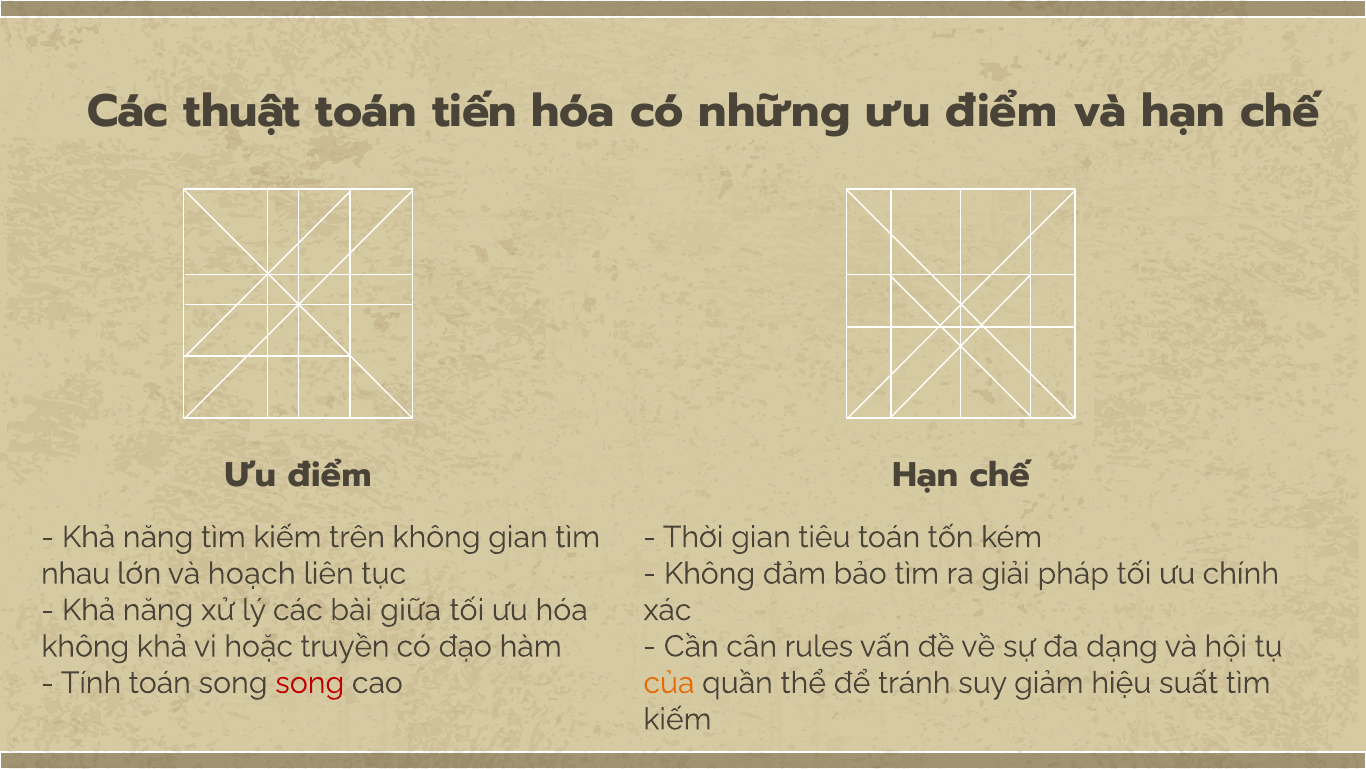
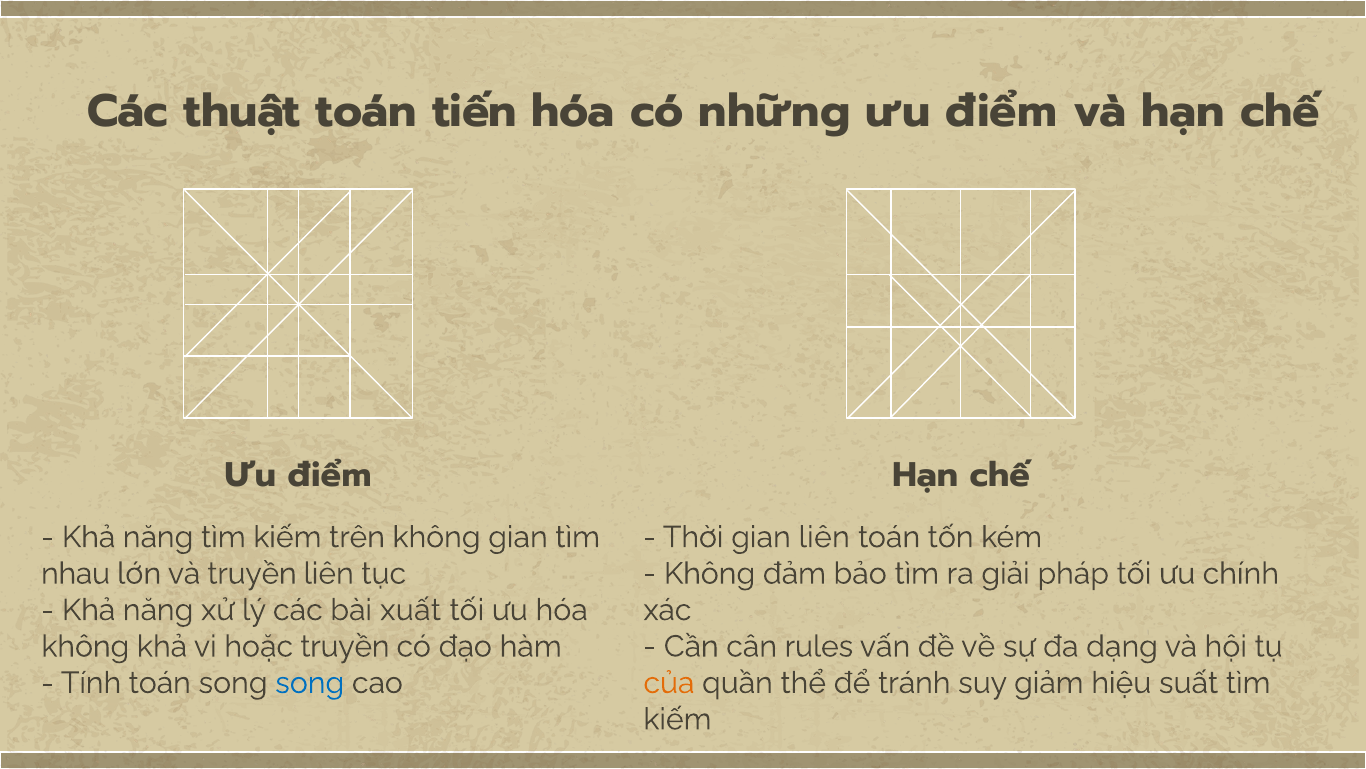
gian tiêu: tiêu -> liên
và hoạch: hoạch -> truyền
giữa: giữa -> xuất
song at (310, 682) colour: red -> blue
